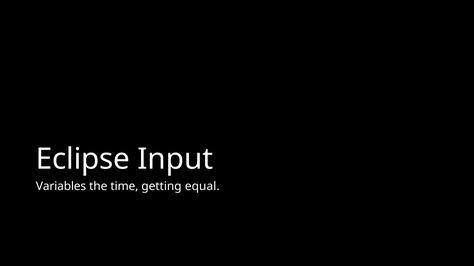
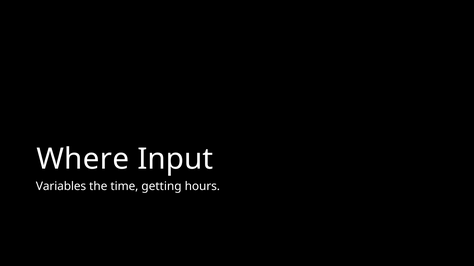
Eclipse: Eclipse -> Where
equal: equal -> hours
